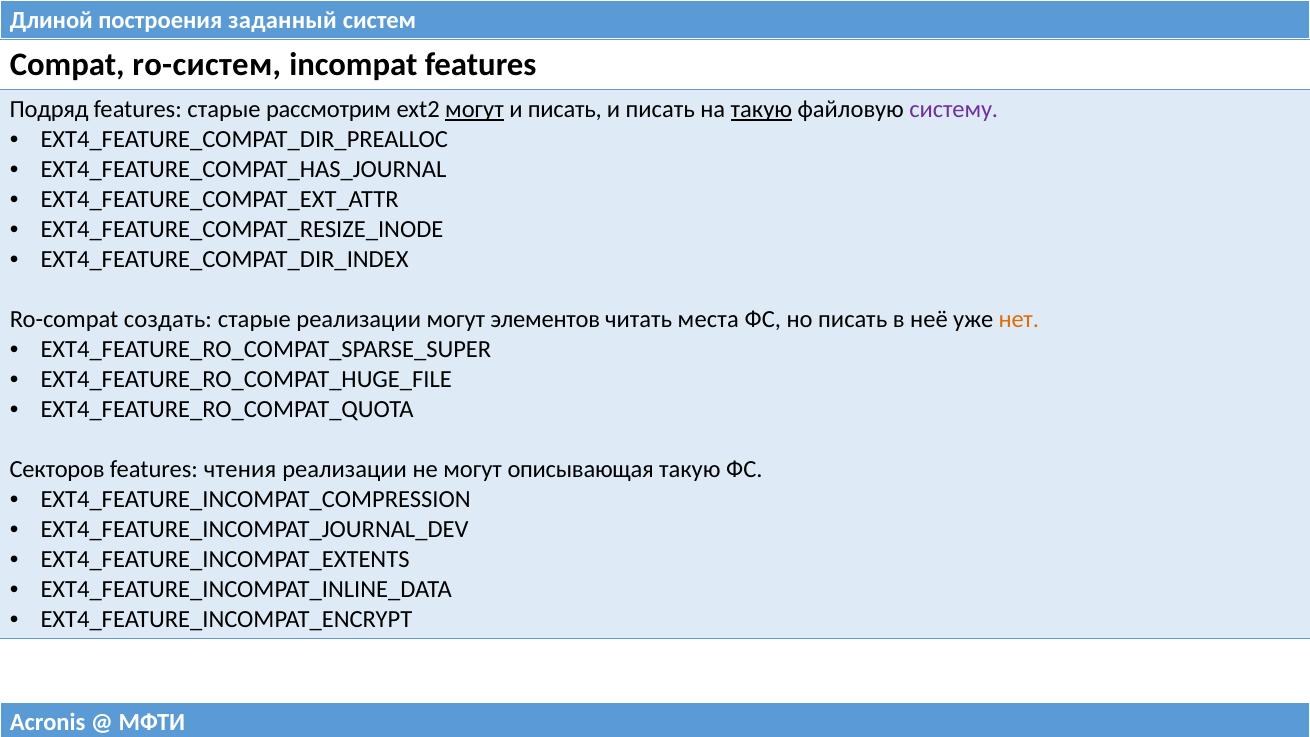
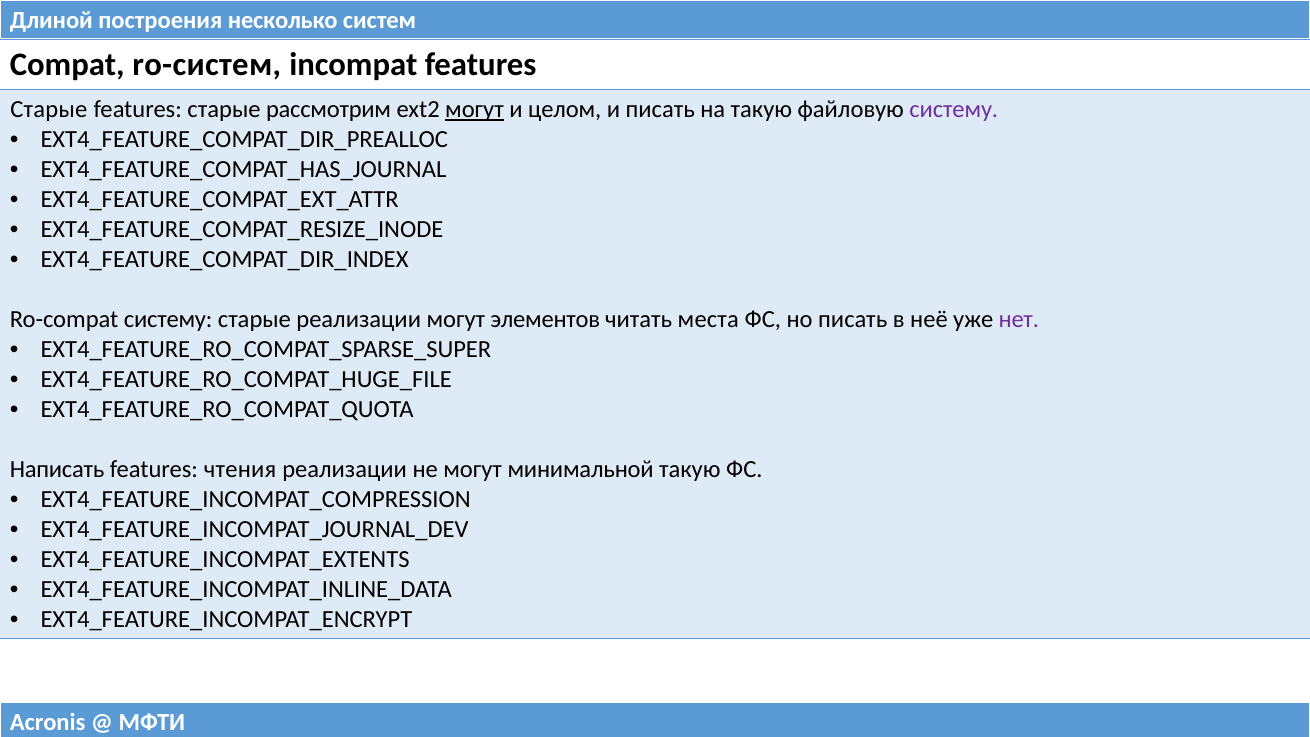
заданный: заданный -> несколько
Подряд at (49, 109): Подряд -> Старые
писать at (565, 109): писать -> целом
такую at (761, 109) underline: present -> none
Ro-compat создать: создать -> систему
нет colour: orange -> purple
Секторов: Секторов -> Написать
описывающая: описывающая -> минимальной
